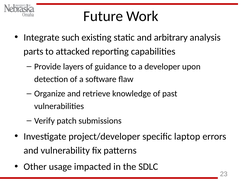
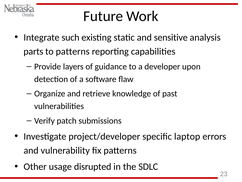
arbitrary: arbitrary -> sensitive
to attacked: attacked -> patterns
impacted: impacted -> disrupted
